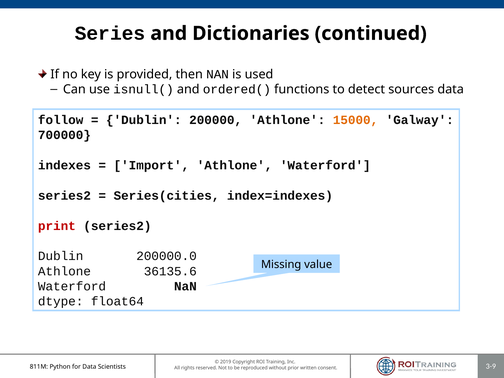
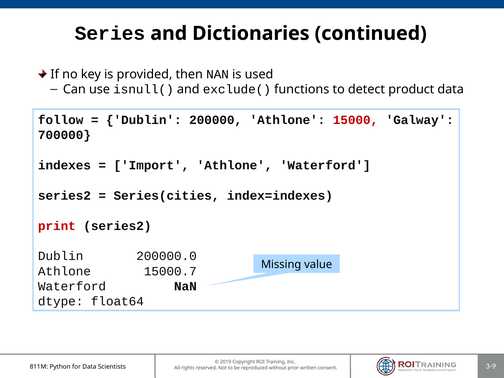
ordered(: ordered( -> exclude(
sources: sources -> product
15000 colour: orange -> red
36135.6: 36135.6 -> 15000.7
